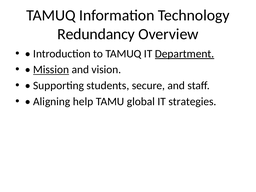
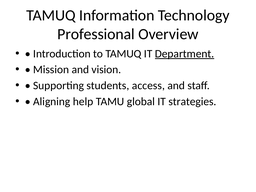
Redundancy: Redundancy -> Professional
Mission underline: present -> none
secure: secure -> access
